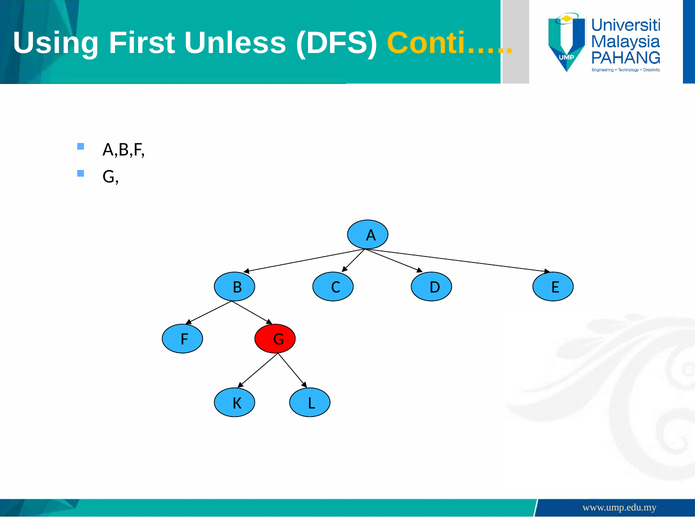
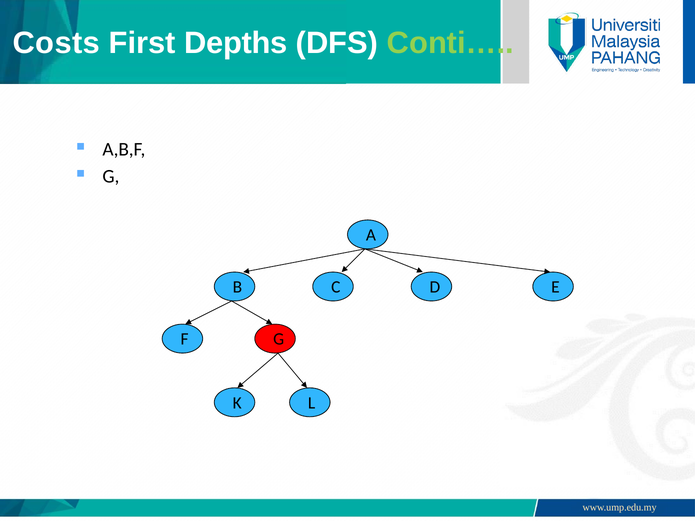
Using: Using -> Costs
Unless: Unless -> Depths
Conti… colour: yellow -> light green
